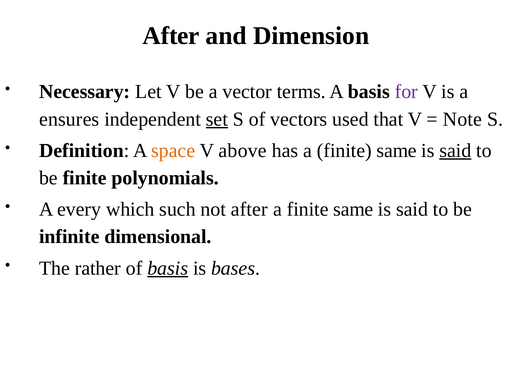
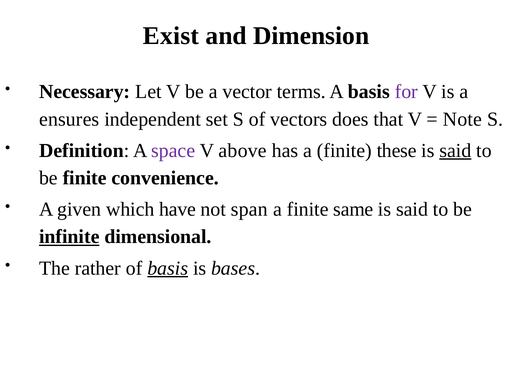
After at (171, 36): After -> Exist
set underline: present -> none
used: used -> does
space colour: orange -> purple
has a finite same: same -> these
polynomials: polynomials -> convenience
every: every -> given
such: such -> have
not after: after -> span
infinite underline: none -> present
